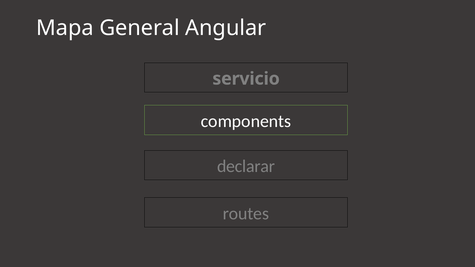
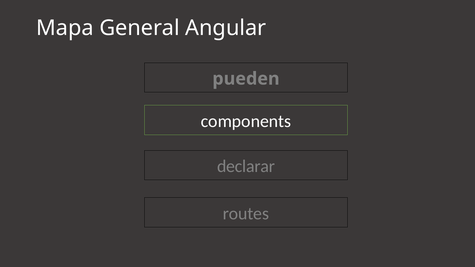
servicio: servicio -> pueden
